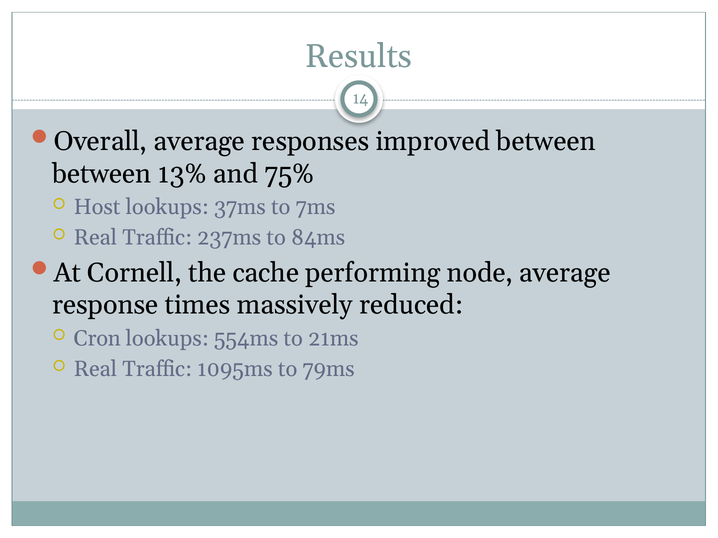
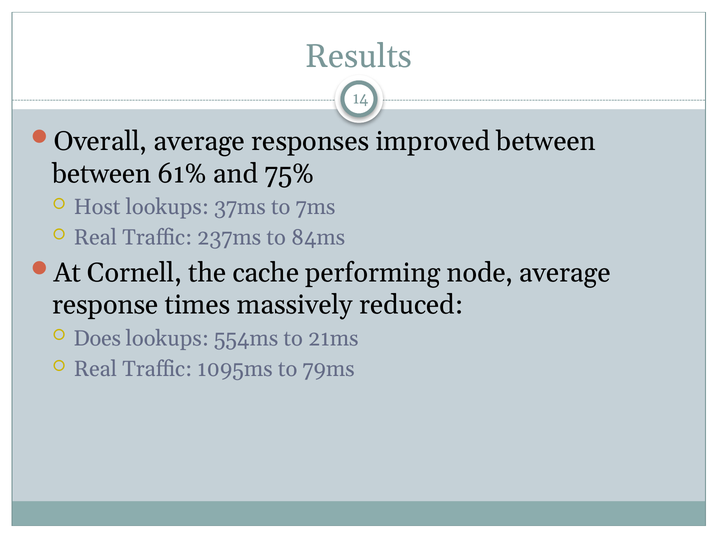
13%: 13% -> 61%
Cron: Cron -> Does
